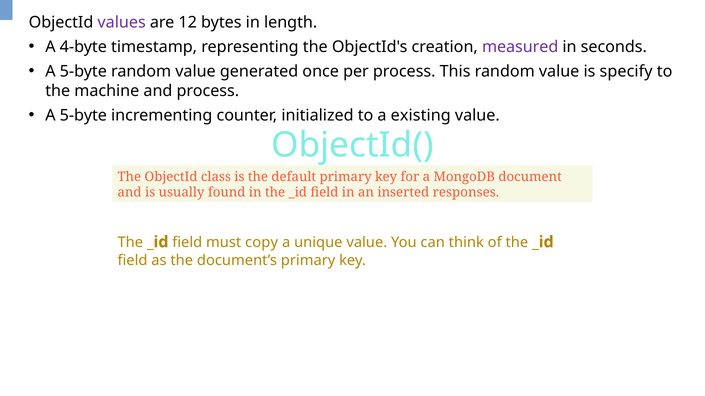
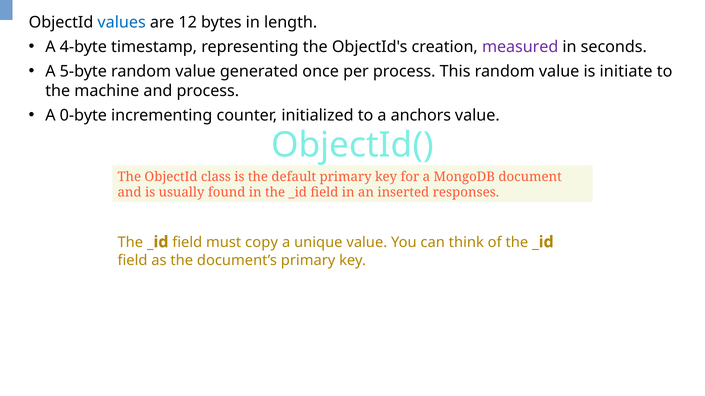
values colour: purple -> blue
specify: specify -> initiate
5-byte at (83, 116): 5-byte -> 0-byte
existing: existing -> anchors
